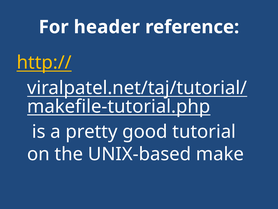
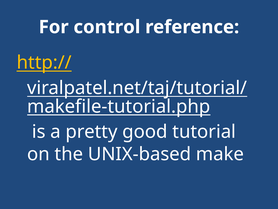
header: header -> control
